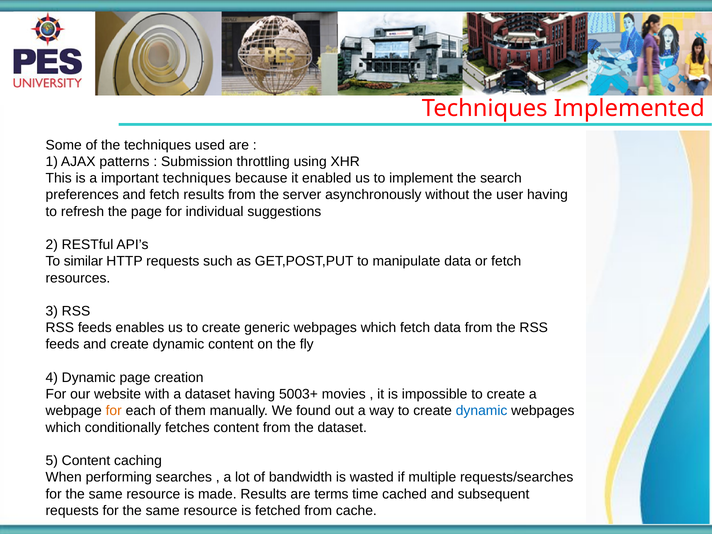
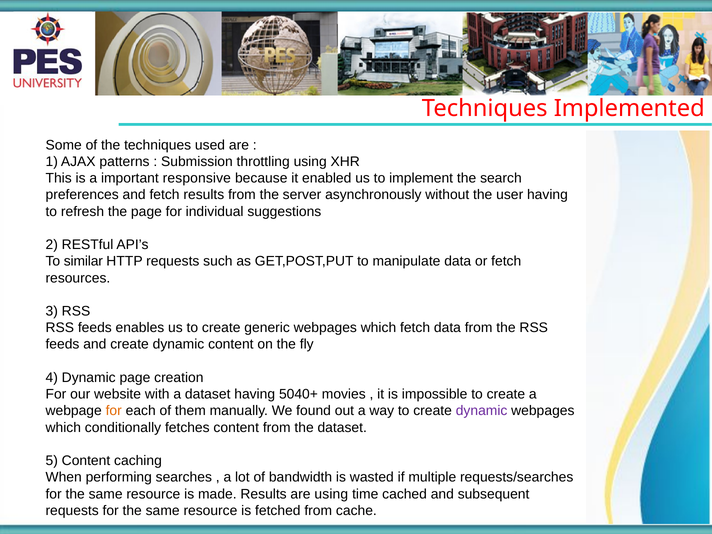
important techniques: techniques -> responsive
5003+: 5003+ -> 5040+
dynamic at (482, 411) colour: blue -> purple
are terms: terms -> using
